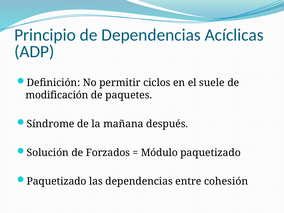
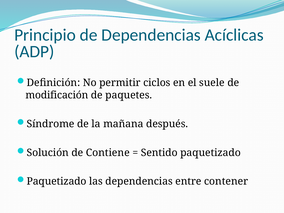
Forzados: Forzados -> Contiene
Módulo: Módulo -> Sentido
cohesión: cohesión -> contener
